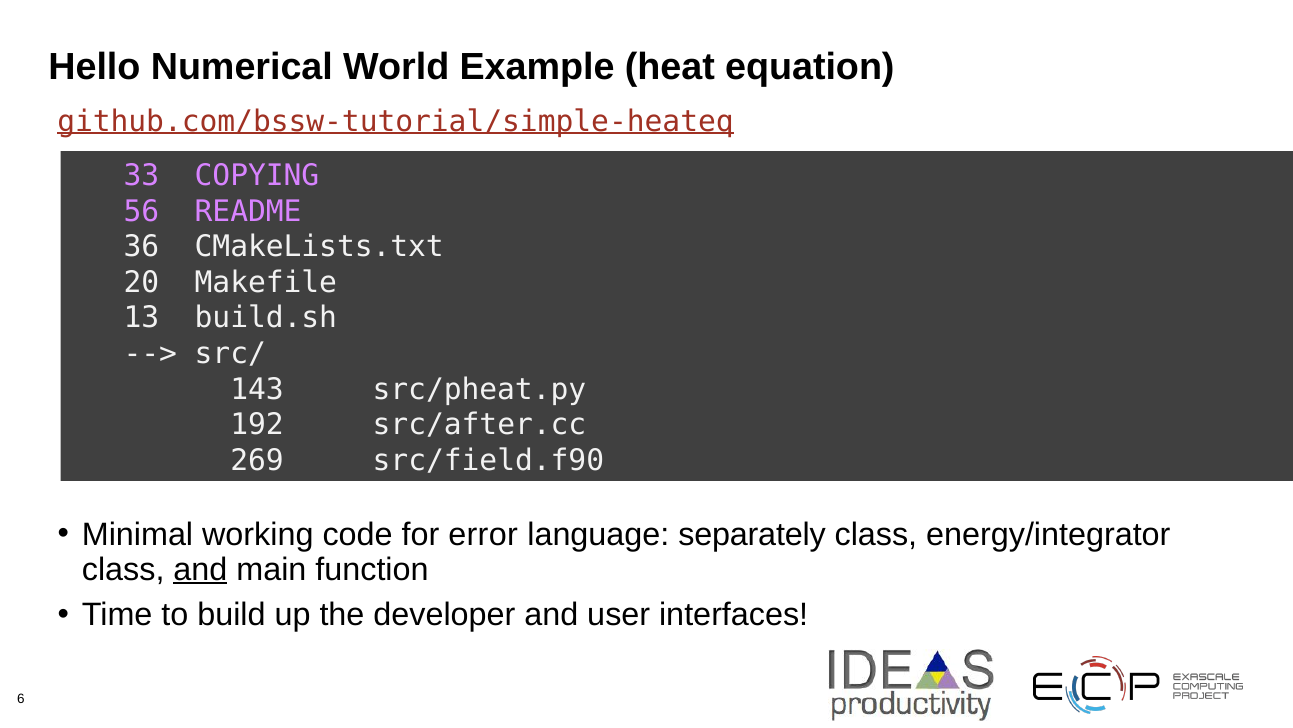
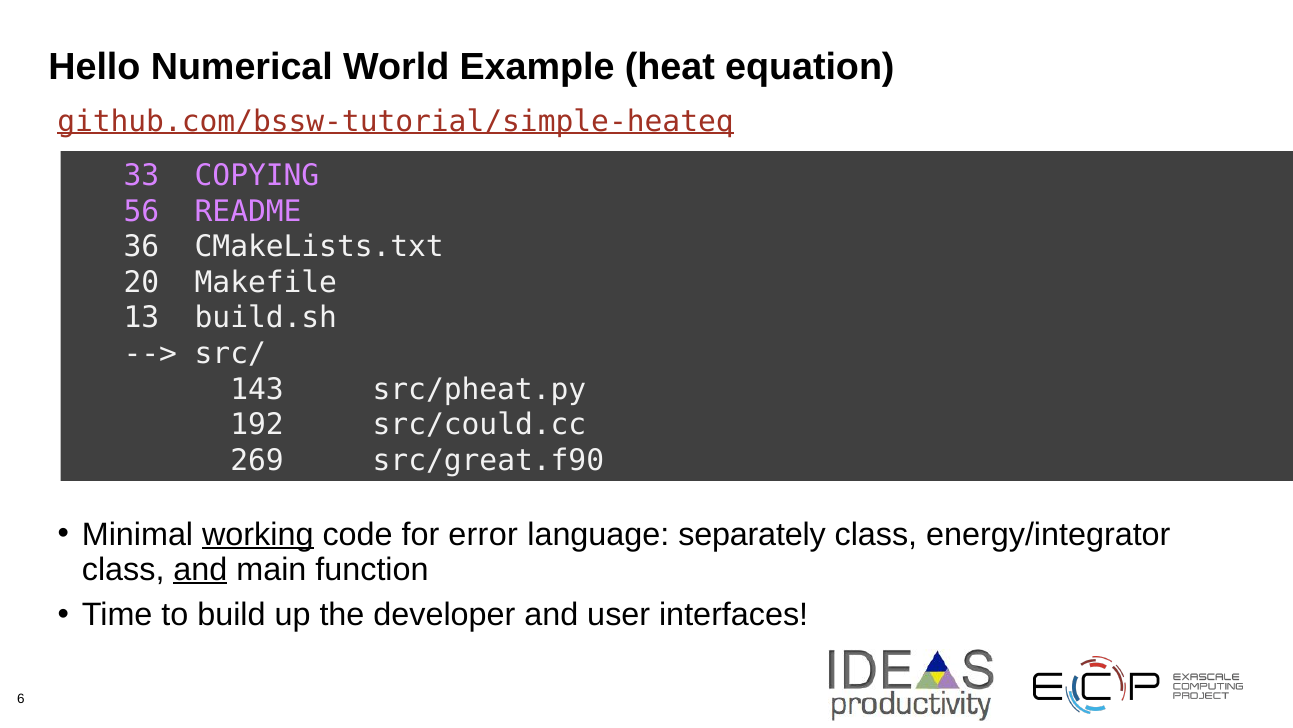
src/after.cc: src/after.cc -> src/could.cc
src/field.f90: src/field.f90 -> src/great.f90
working underline: none -> present
